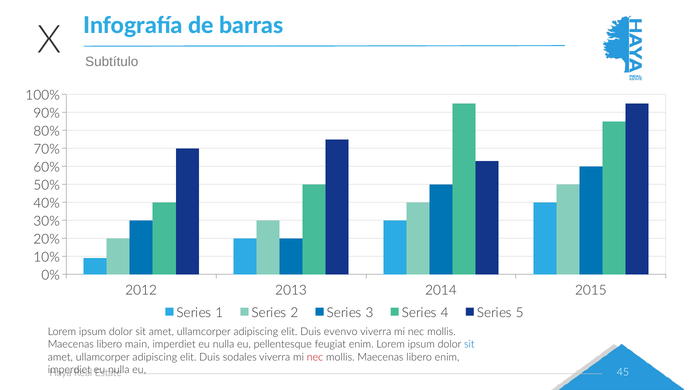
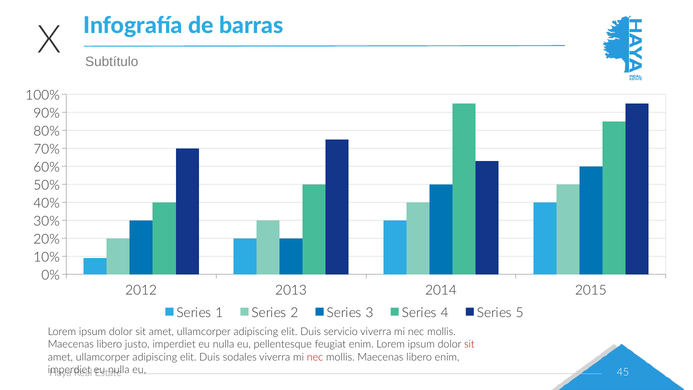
evenvo: evenvo -> servicio
main: main -> justo
sit at (469, 344) colour: blue -> red
